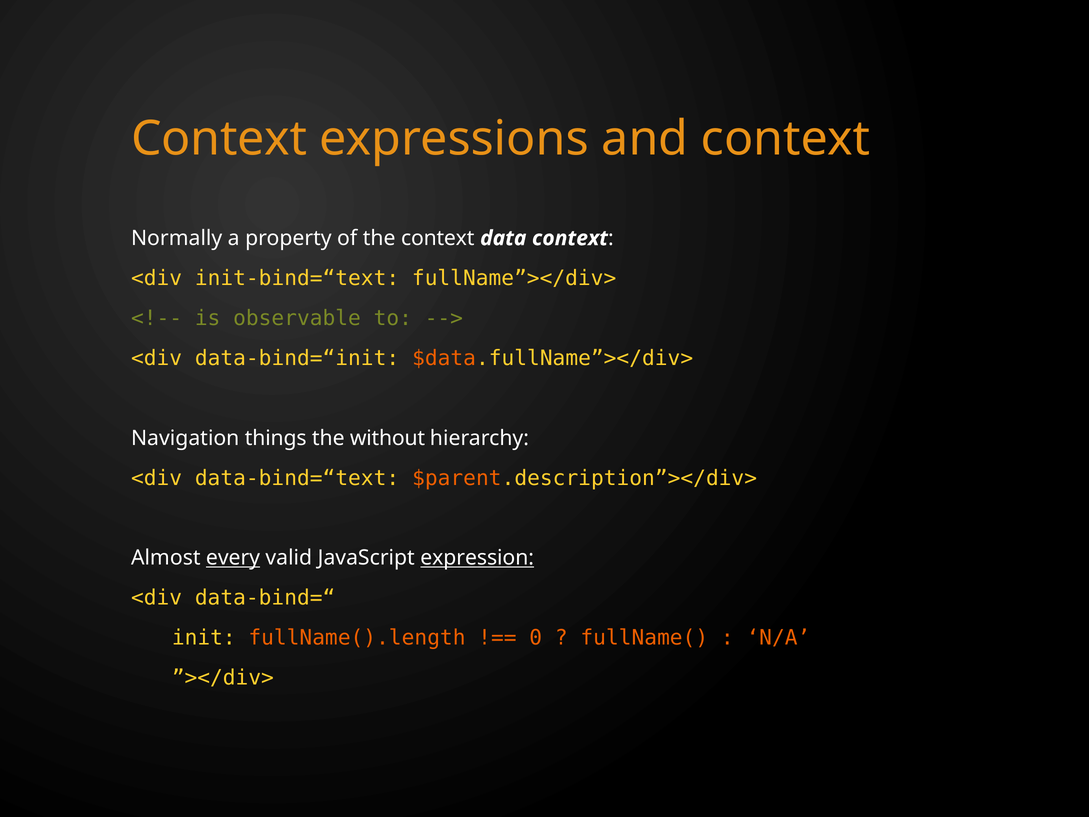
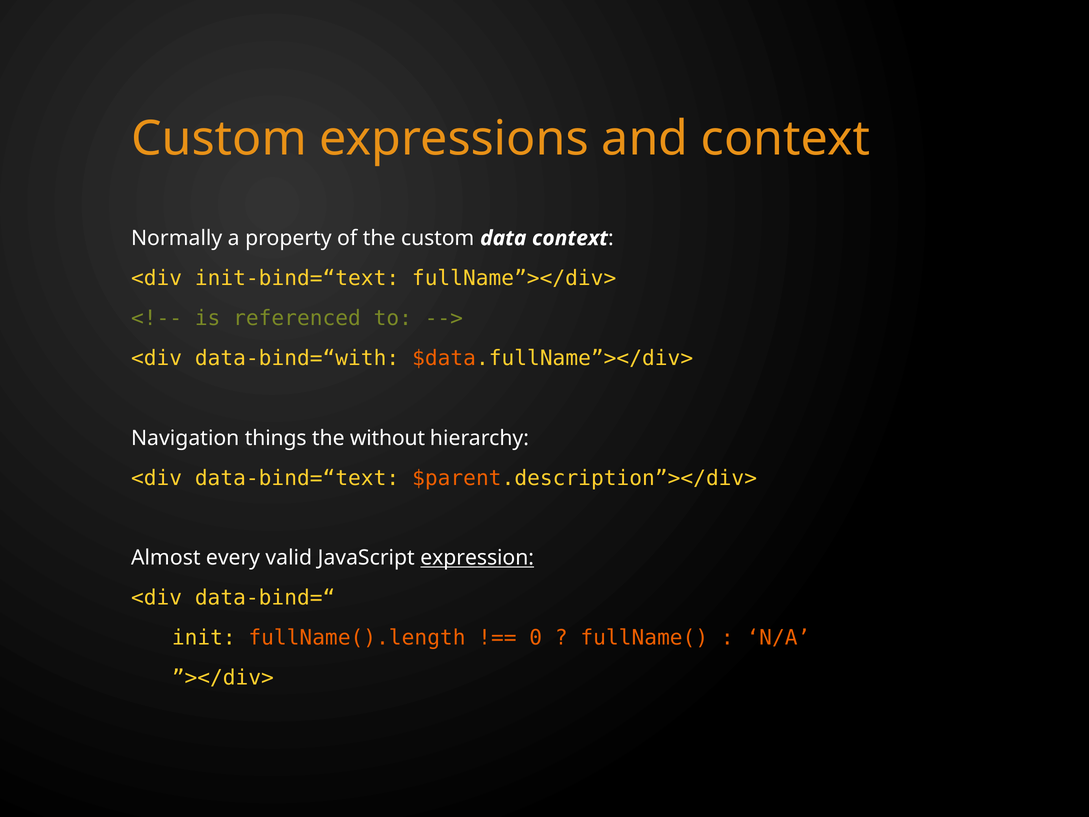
Context at (219, 139): Context -> Custom
the context: context -> custom
observable: observable -> referenced
data-bind=“init: data-bind=“init -> data-bind=“with
every underline: present -> none
